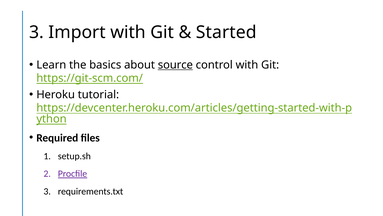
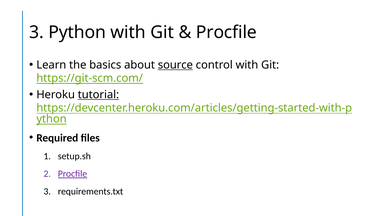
Import: Import -> Python
Started at (226, 32): Started -> Procfile
tutorial underline: none -> present
